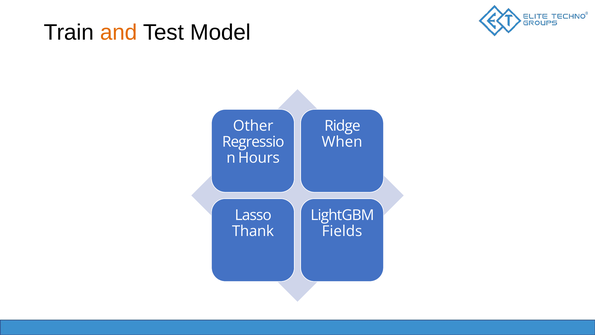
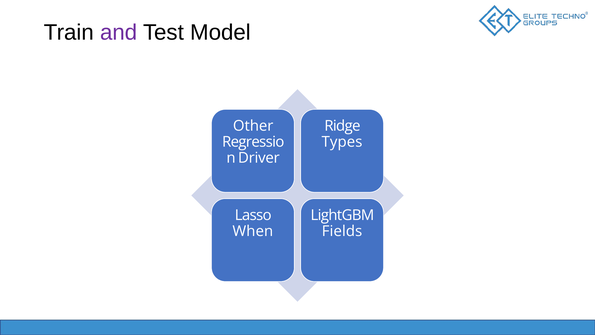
and colour: orange -> purple
When: When -> Types
Hours: Hours -> Driver
Thank: Thank -> When
